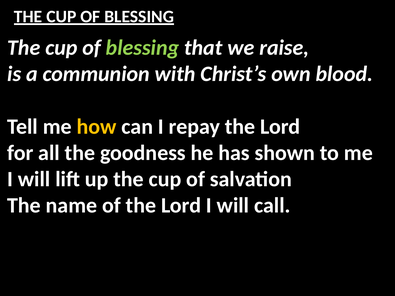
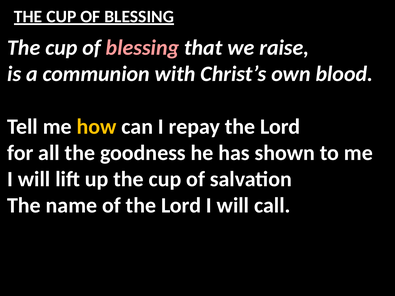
blessing at (142, 48) colour: light green -> pink
